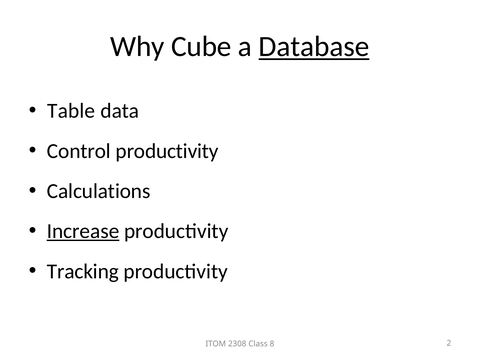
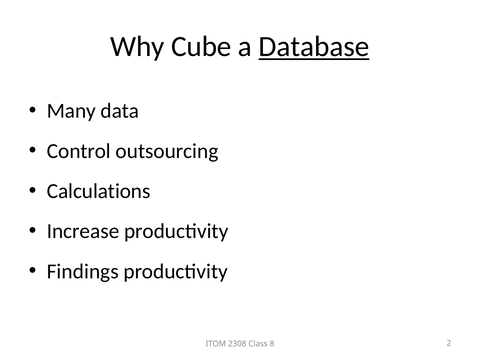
Table: Table -> Many
Control productivity: productivity -> outsourcing
Increase underline: present -> none
Tracking: Tracking -> Findings
